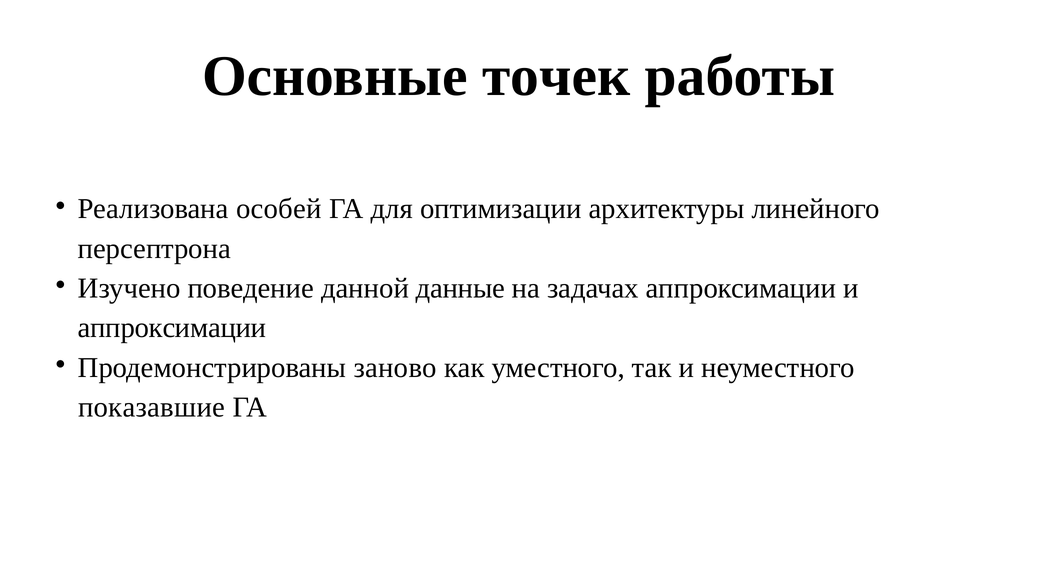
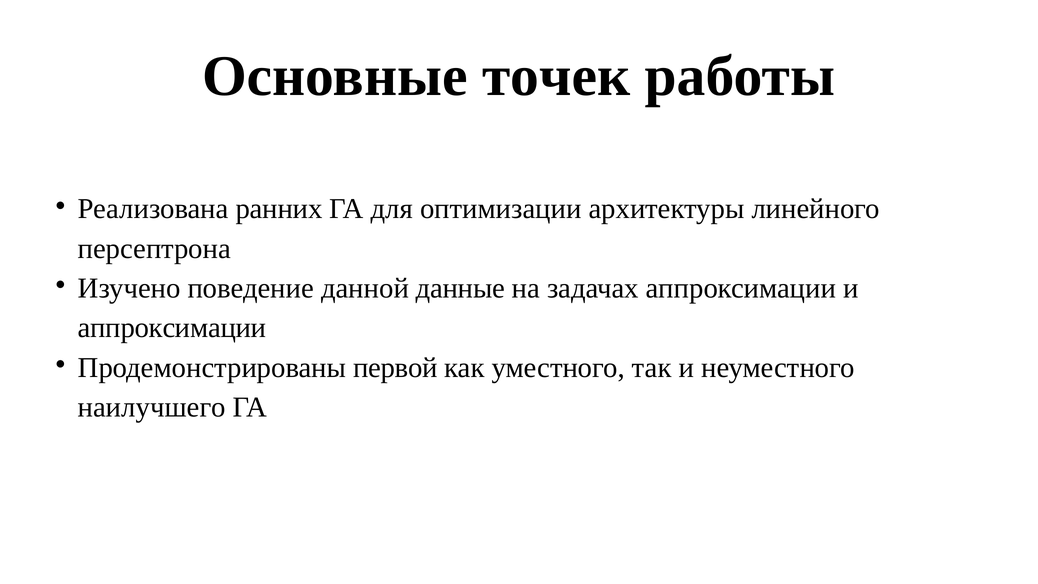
особей: особей -> ранних
заново: заново -> первой
показавшие: показавшие -> наилучшего
